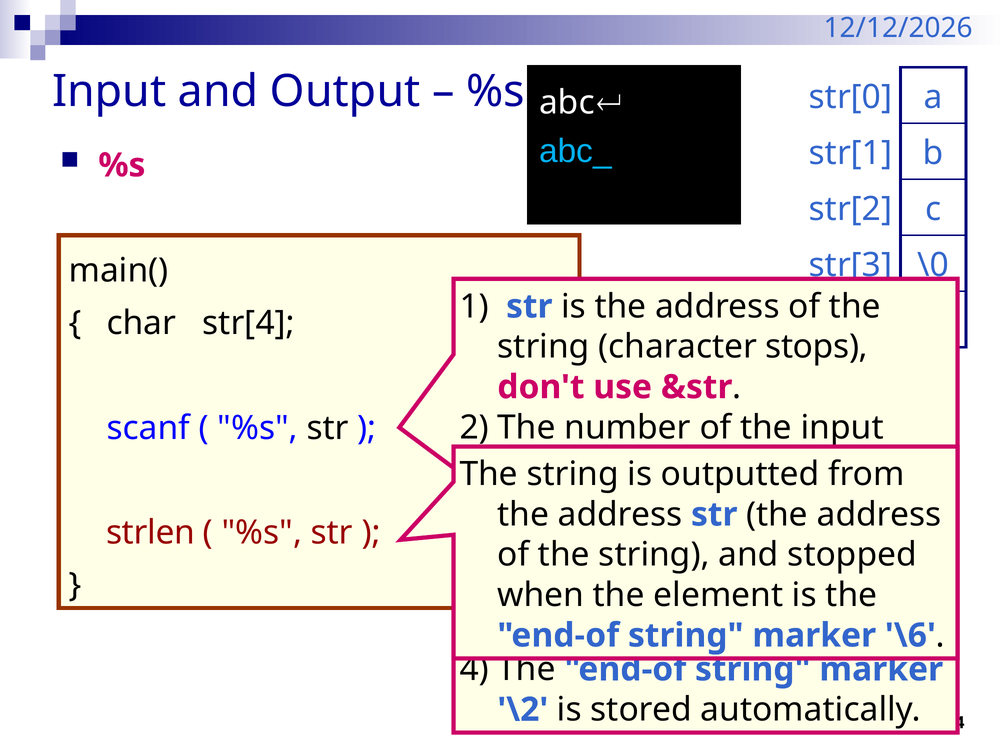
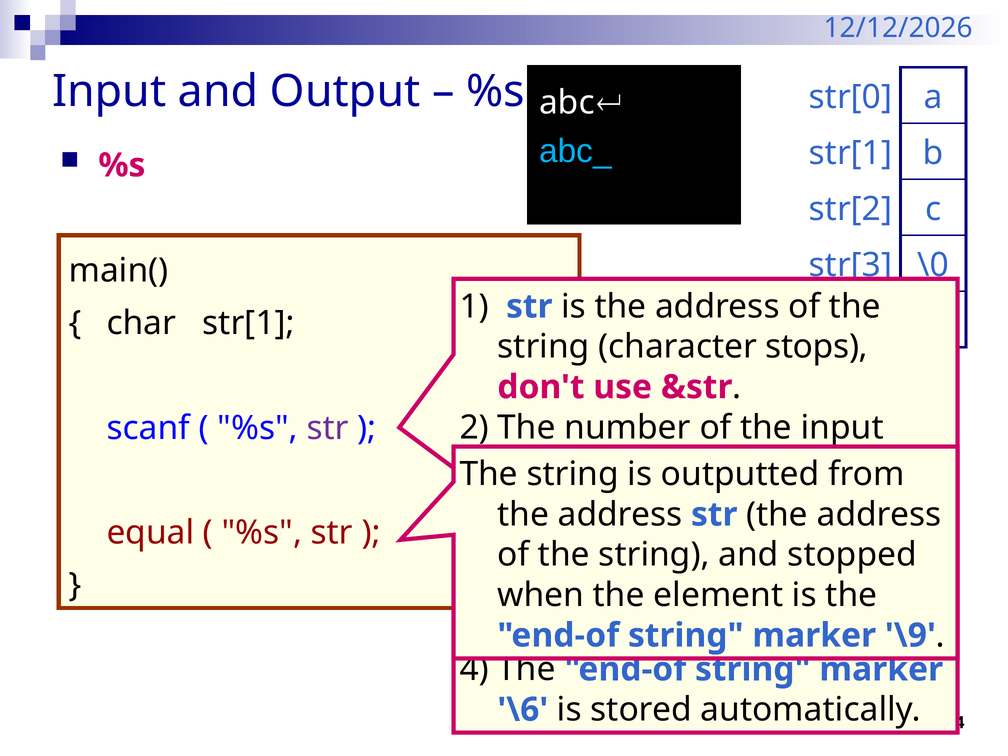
char str[4: str[4 -> str[1
str at (328, 428) colour: black -> purple
strlen: strlen -> equal
\6: \6 -> \9
\2: \2 -> \6
